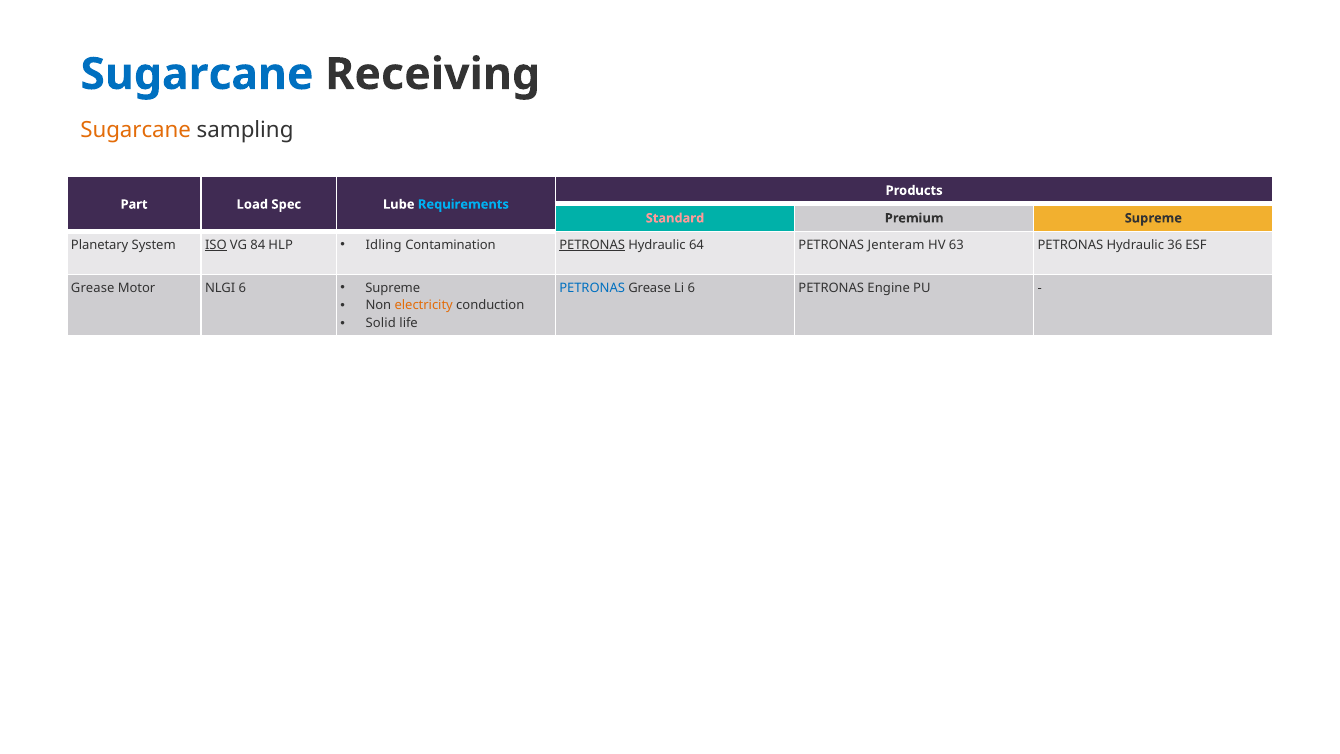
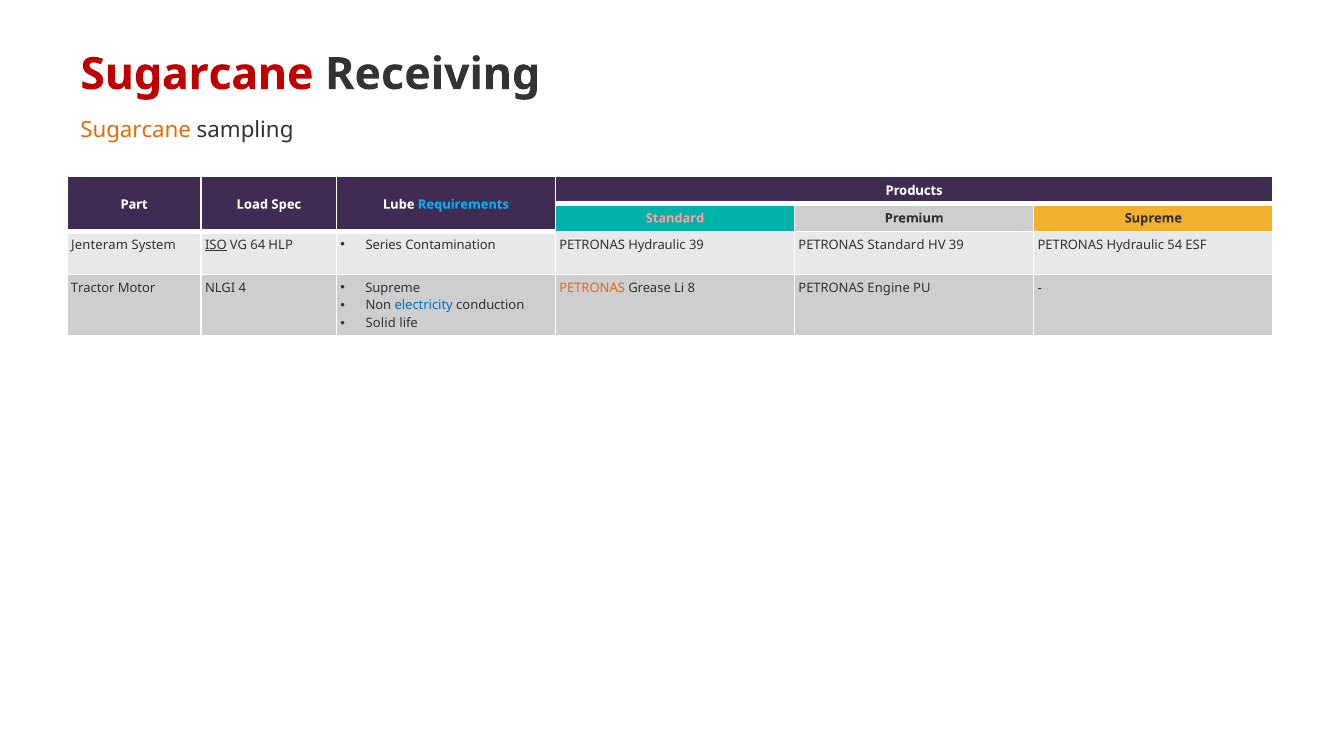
Sugarcane at (197, 74) colour: blue -> red
Planetary: Planetary -> Jenteram
84: 84 -> 64
Idling: Idling -> Series
PETRONAS at (592, 245) underline: present -> none
Hydraulic 64: 64 -> 39
PETRONAS Jenteram: Jenteram -> Standard
HV 63: 63 -> 39
36: 36 -> 54
Grease at (93, 288): Grease -> Tractor
NLGI 6: 6 -> 4
PETRONAS at (592, 288) colour: blue -> orange
Li 6: 6 -> 8
electricity colour: orange -> blue
